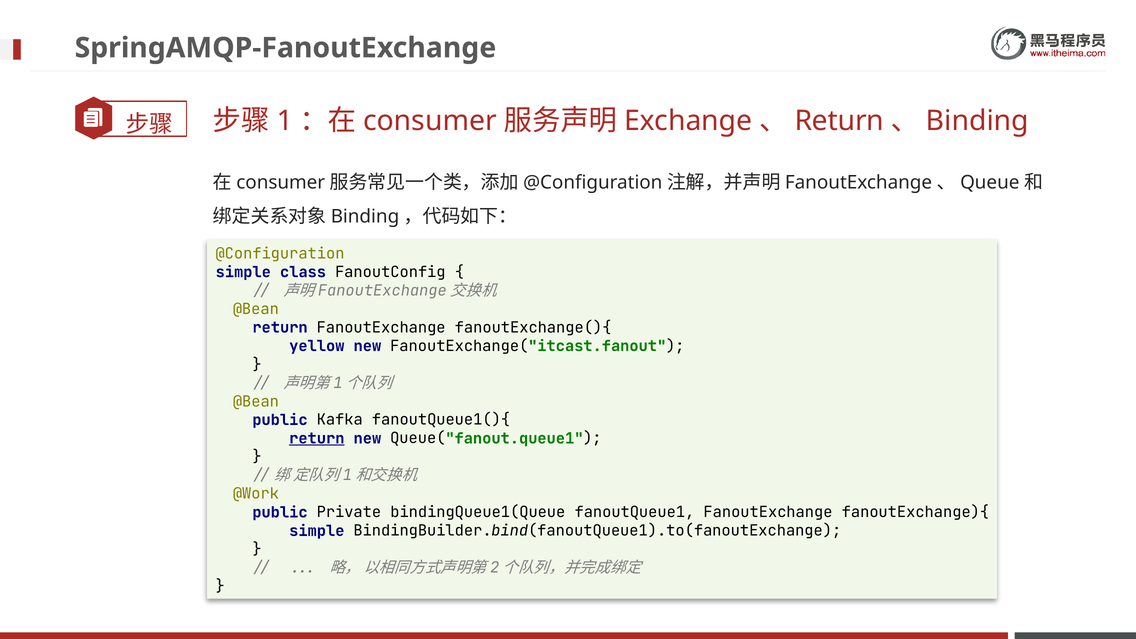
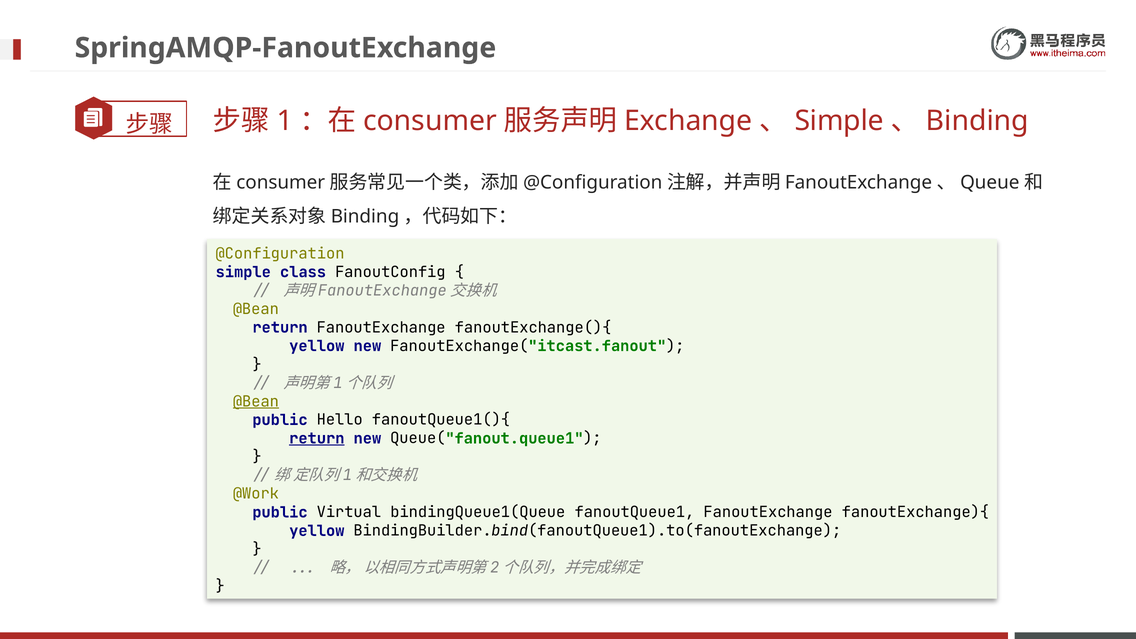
Return at (839, 121): Return -> Simple
@Bean at (256, 401) underline: none -> present
Kafka: Kafka -> Hello
Private: Private -> Virtual
simple at (317, 531): simple -> yellow
